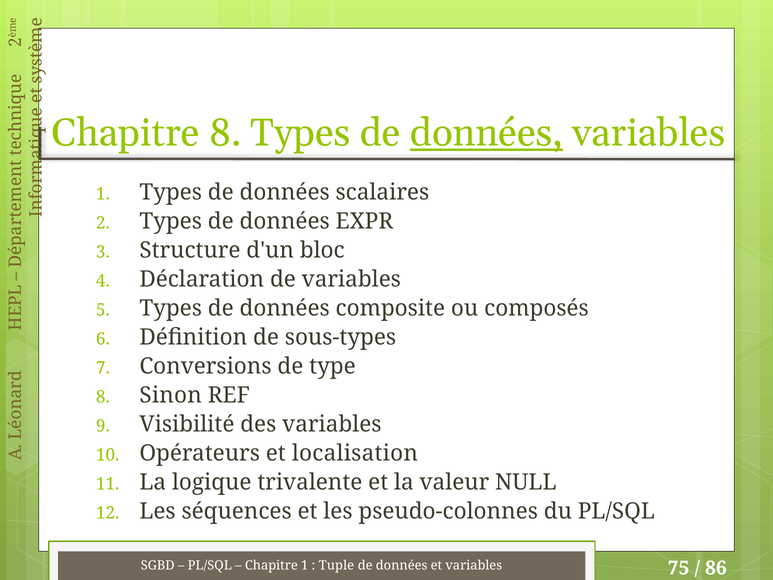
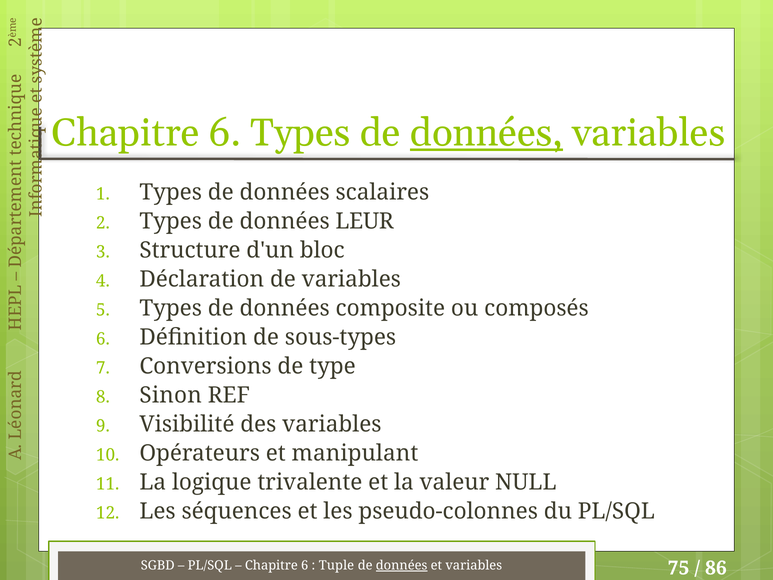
8 at (225, 133): 8 -> 6
EXPR: EXPR -> LEUR
localisation: localisation -> manipulant
1 at (305, 565): 1 -> 6
données at (402, 565) underline: none -> present
